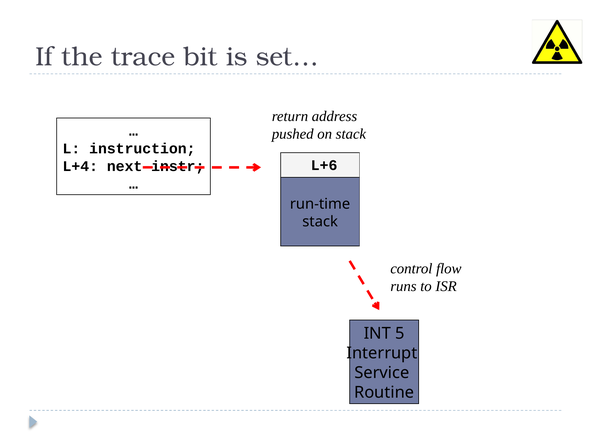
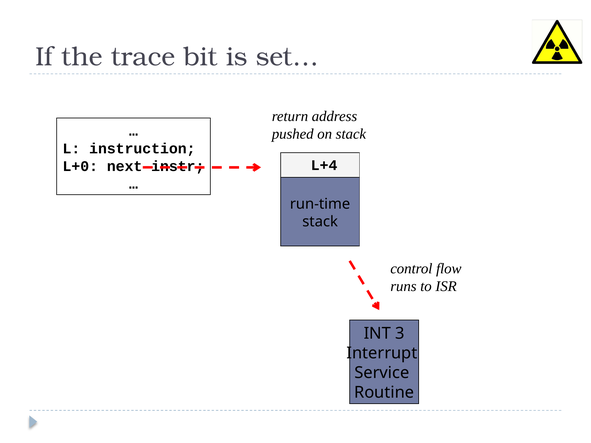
L+6: L+6 -> L+4
L+4: L+4 -> L+0
5: 5 -> 3
